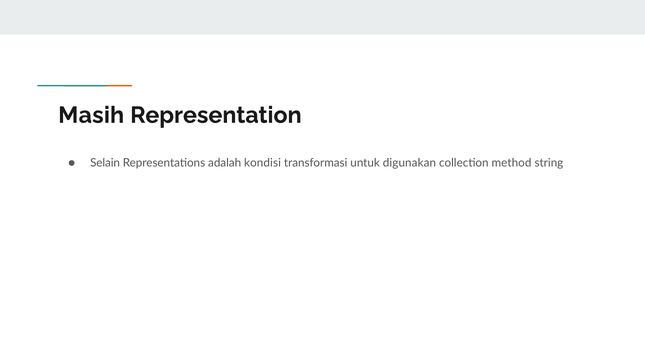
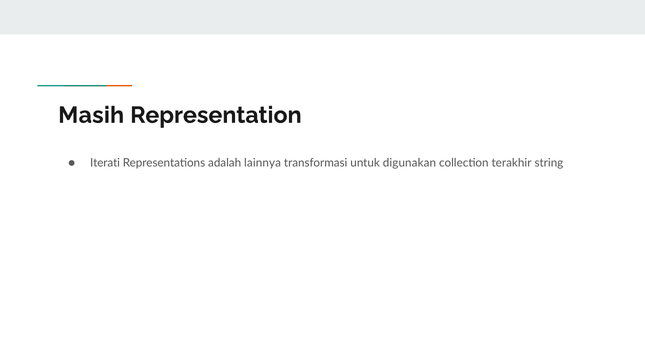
Selain: Selain -> Iterati
kondisi: kondisi -> lainnya
method: method -> terakhir
